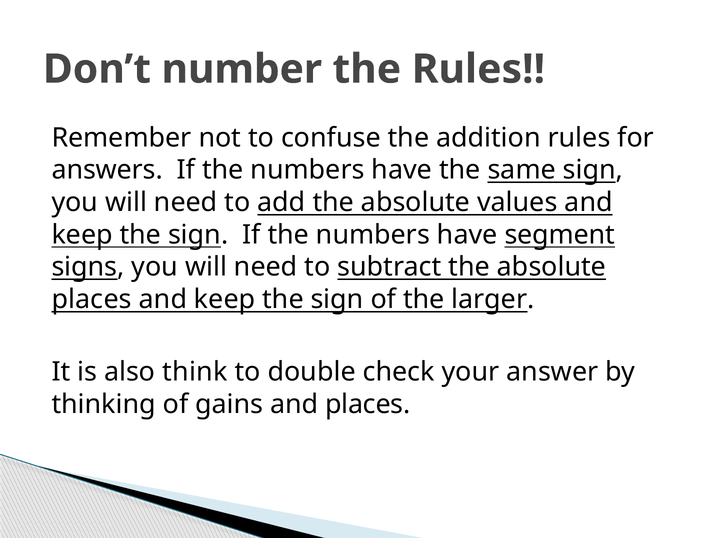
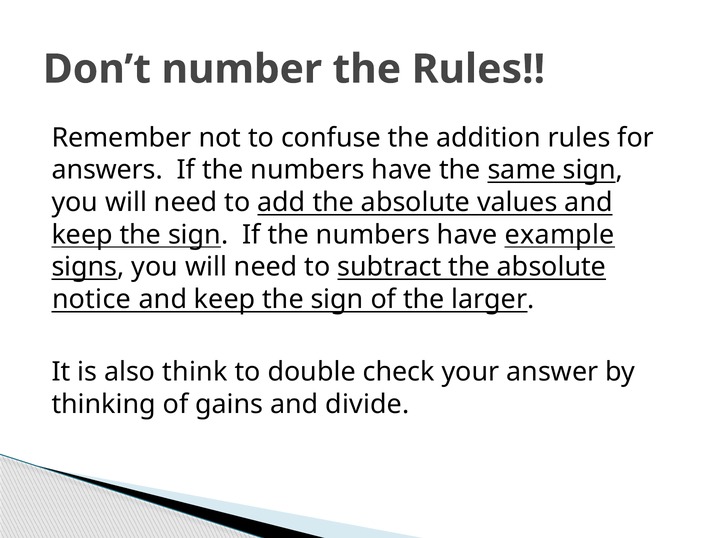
segment: segment -> example
places at (92, 299): places -> notice
and places: places -> divide
